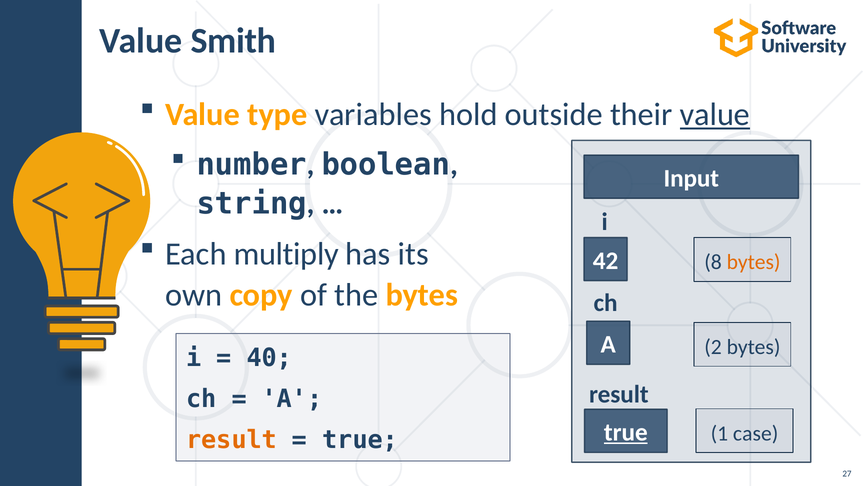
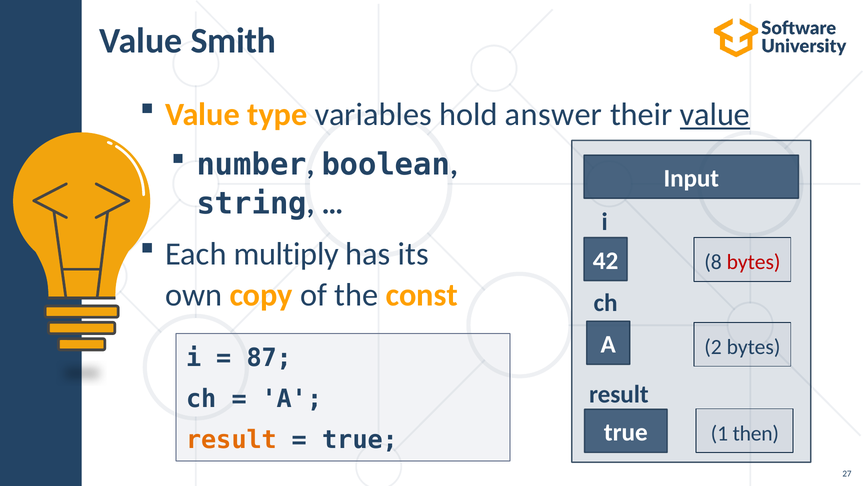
outside: outside -> answer
bytes at (754, 262) colour: orange -> red
the bytes: bytes -> const
40: 40 -> 87
true at (626, 432) underline: present -> none
case: case -> then
